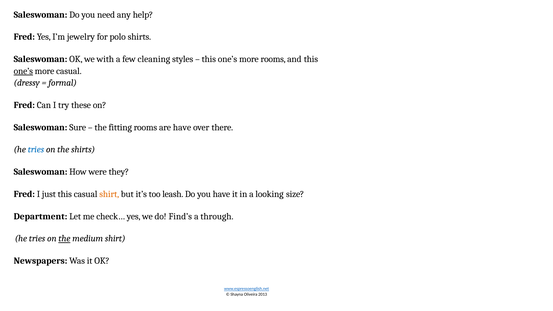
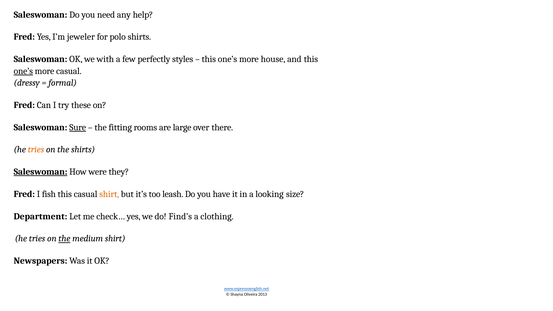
jewelry: jewelry -> jeweler
cleaning: cleaning -> perfectly
more rooms: rooms -> house
Sure underline: none -> present
are have: have -> large
tries at (36, 150) colour: blue -> orange
Saleswoman at (41, 172) underline: none -> present
just: just -> fish
through: through -> clothing
